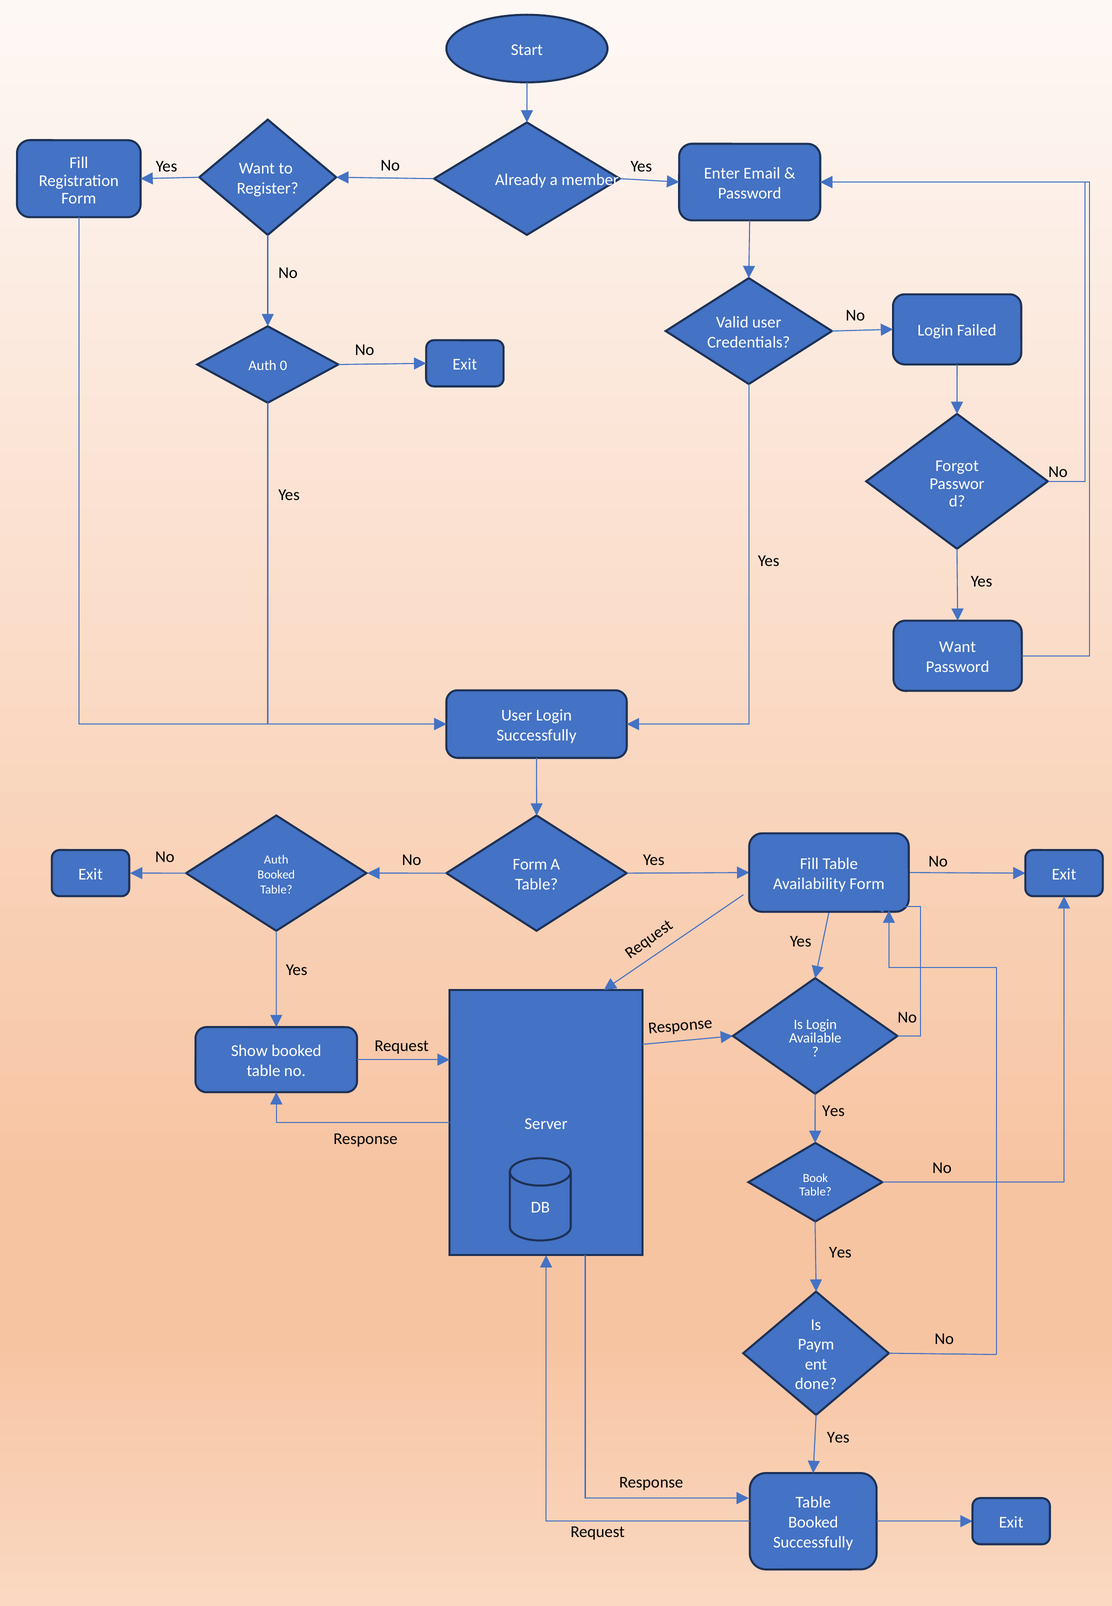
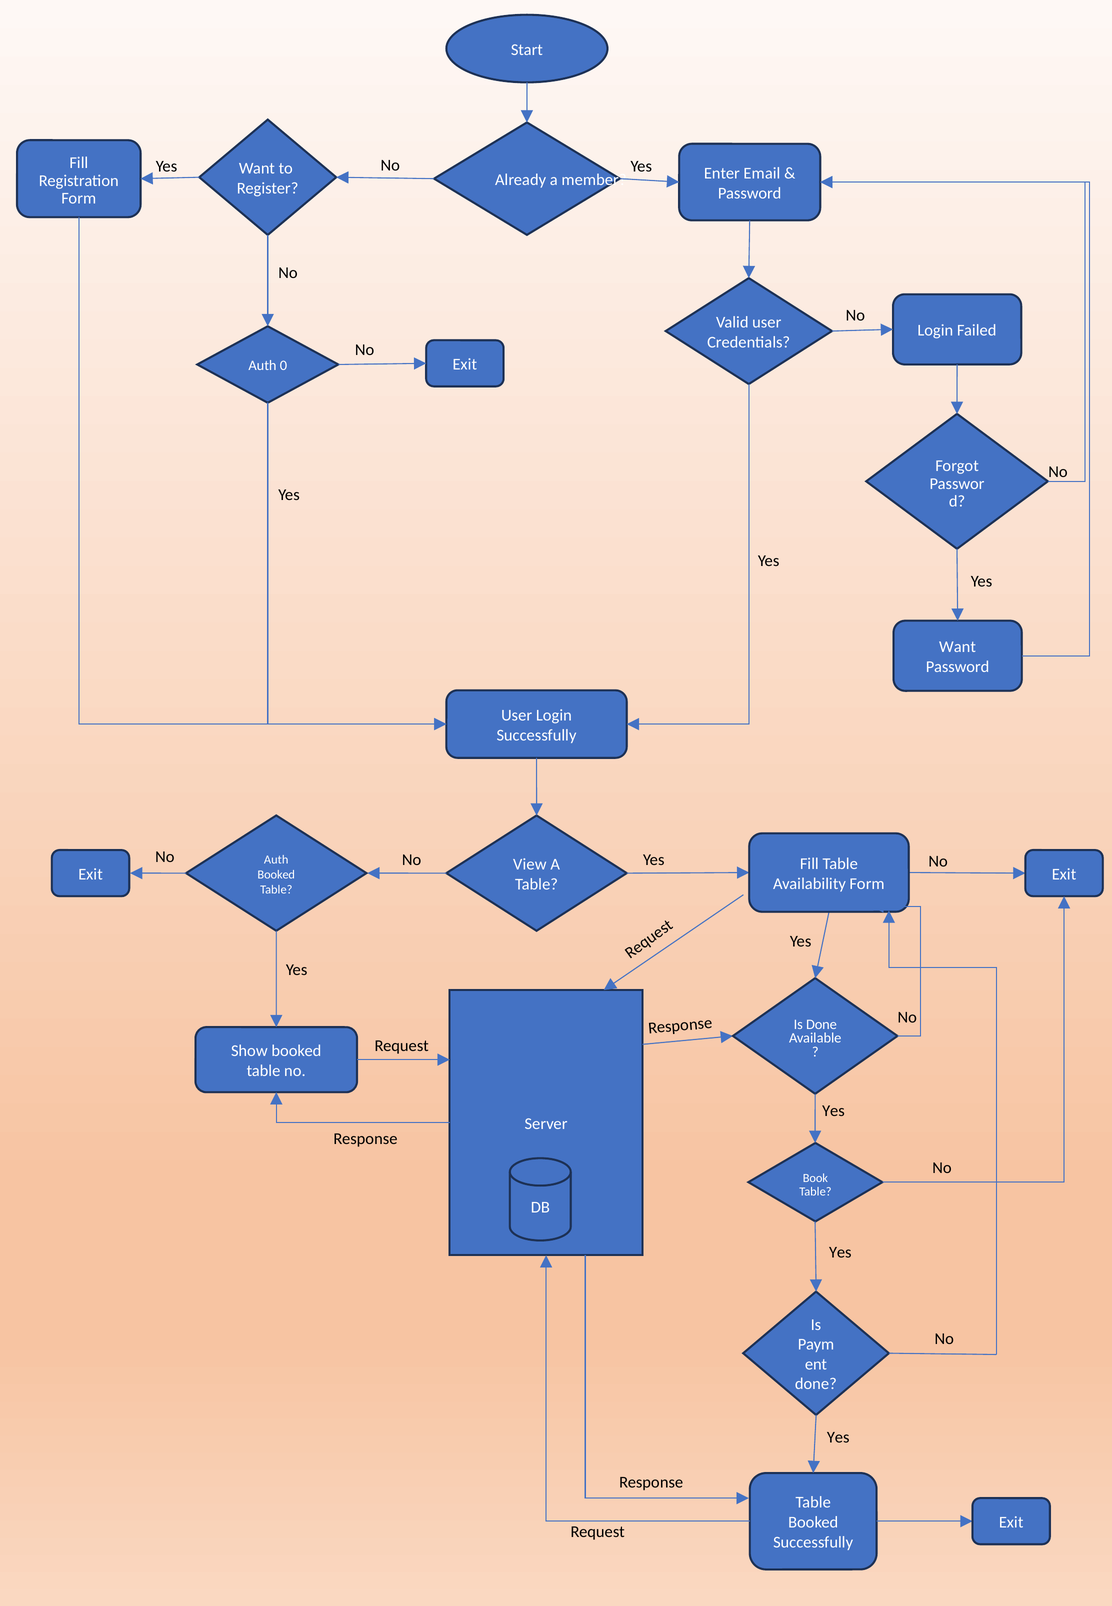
Form at (530, 864): Form -> View
Is Login: Login -> Done
